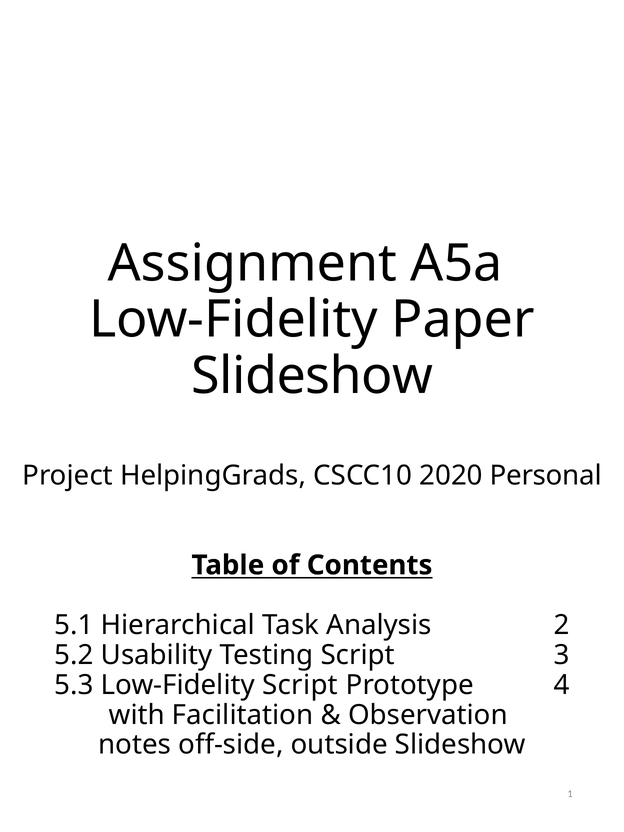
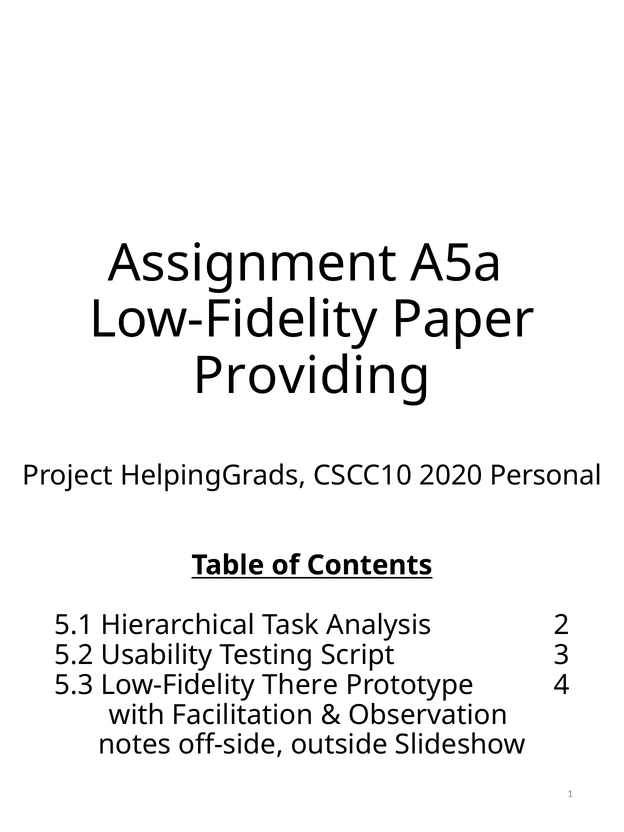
Slideshow at (312, 376): Slideshow -> Providing
Low-Fidelity Script: Script -> There
